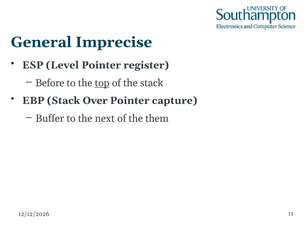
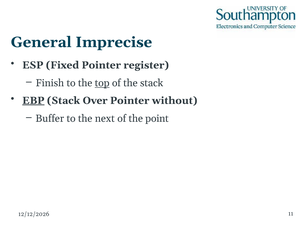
Level: Level -> Fixed
Before: Before -> Finish
EBP underline: none -> present
capture: capture -> without
them: them -> point
